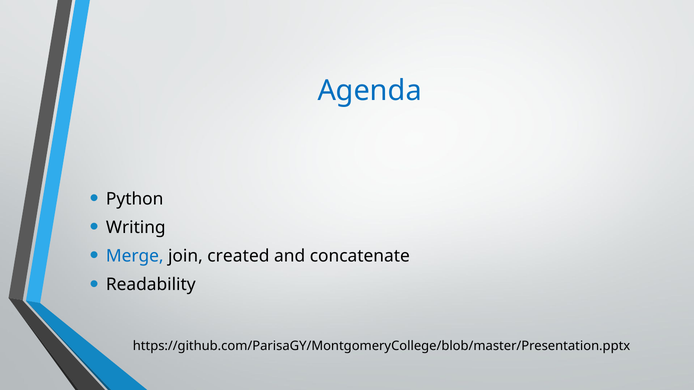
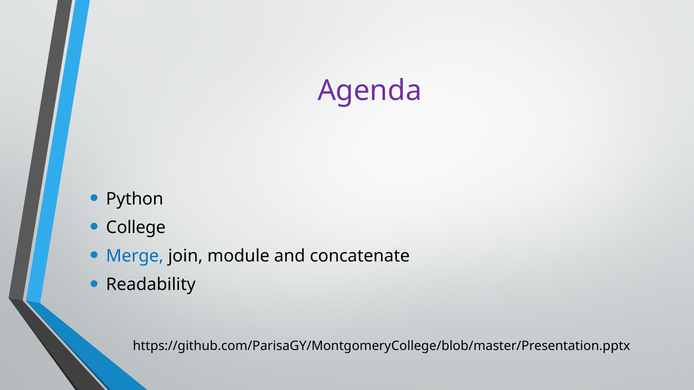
Agenda colour: blue -> purple
Writing: Writing -> College
created: created -> module
